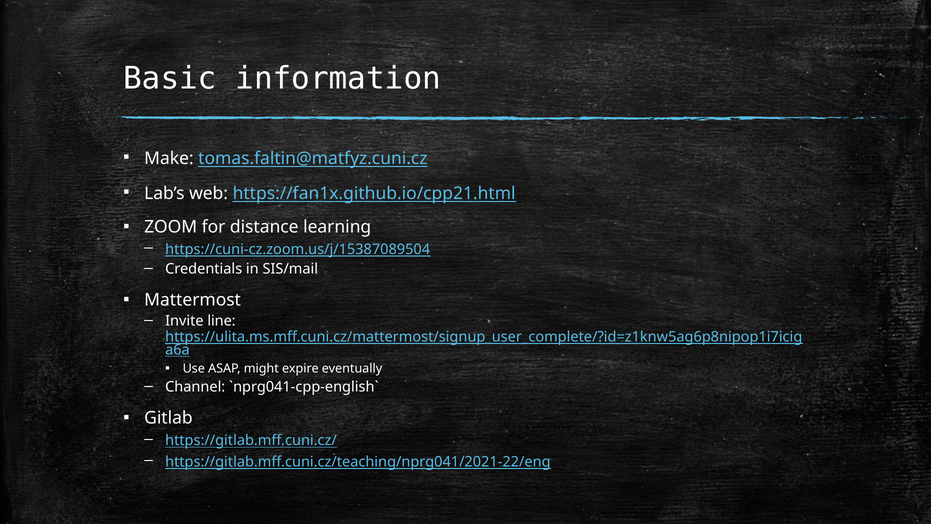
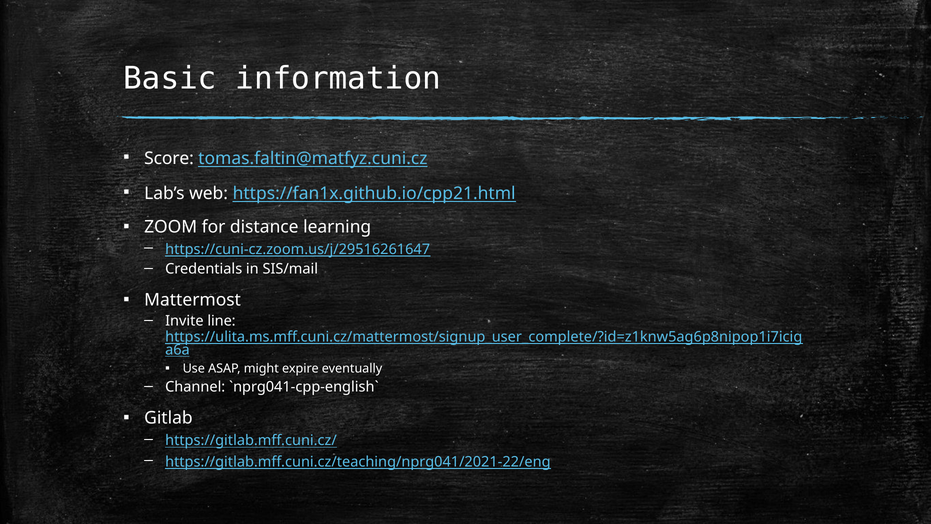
Make: Make -> Score
https://cuni-cz.zoom.us/j/15387089504: https://cuni-cz.zoom.us/j/15387089504 -> https://cuni-cz.zoom.us/j/29516261647
